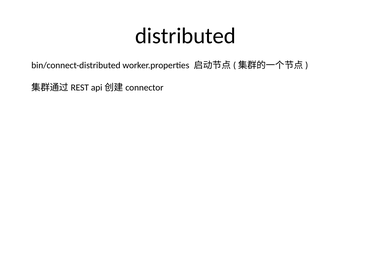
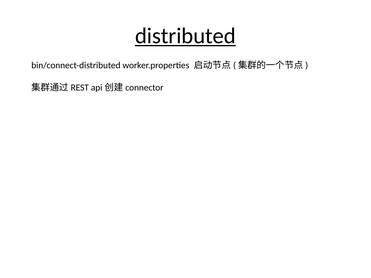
distributed underline: none -> present
